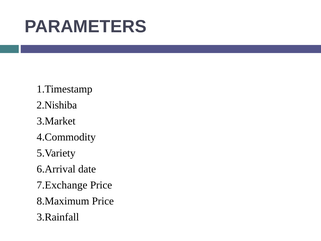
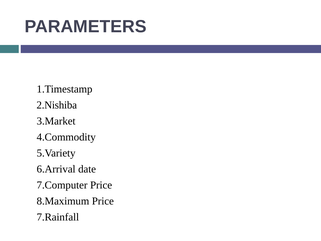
7.Exchange: 7.Exchange -> 7.Computer
3.Rainfall: 3.Rainfall -> 7.Rainfall
